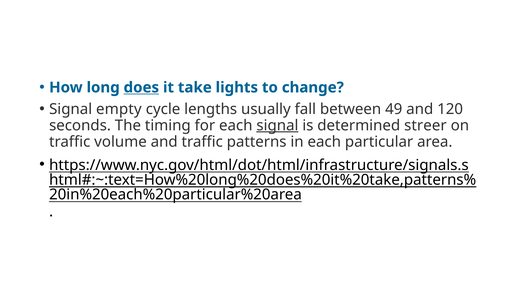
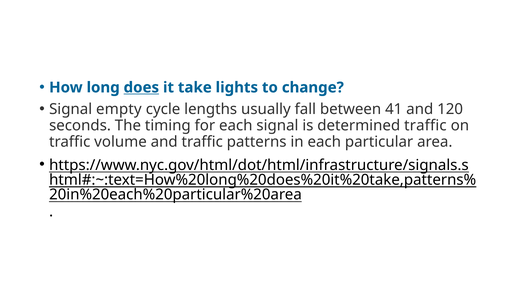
49: 49 -> 41
signal at (277, 125) underline: present -> none
determined streer: streer -> traffic
